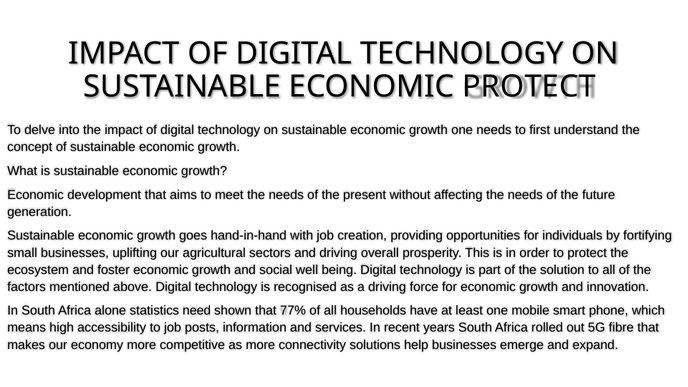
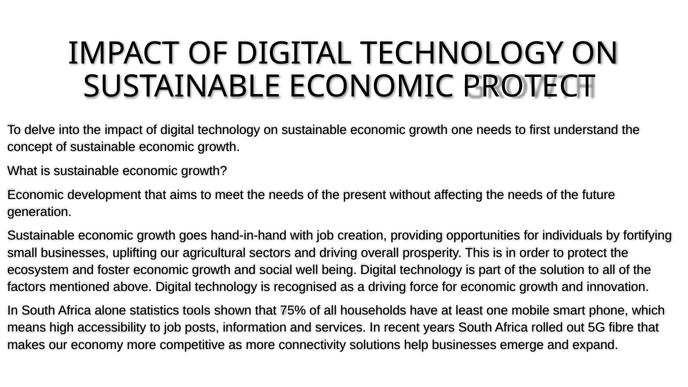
need: need -> tools
77%: 77% -> 75%
